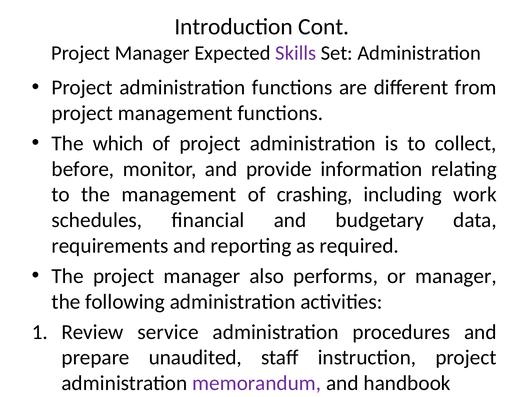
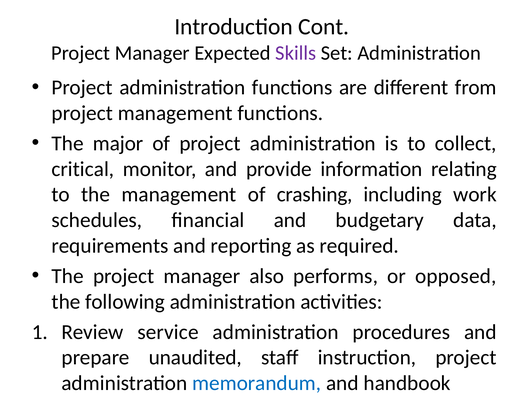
which: which -> major
before: before -> critical
or manager: manager -> opposed
memorandum colour: purple -> blue
